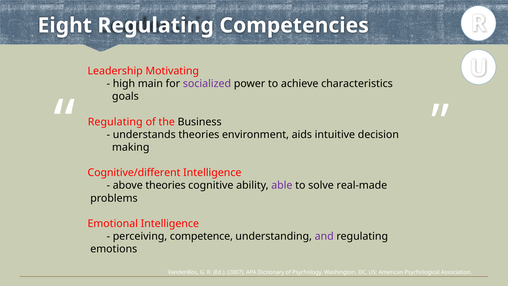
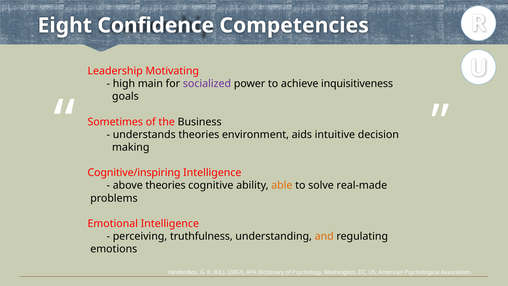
Eight Regulating: Regulating -> Confidence
characteristics: characteristics -> inquisitiveness
Regulating at (115, 122): Regulating -> Sometimes
Cognitive/different: Cognitive/different -> Cognitive/inspiring
able colour: purple -> orange
competence: competence -> truthfulness
and colour: purple -> orange
